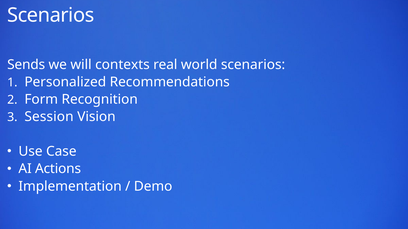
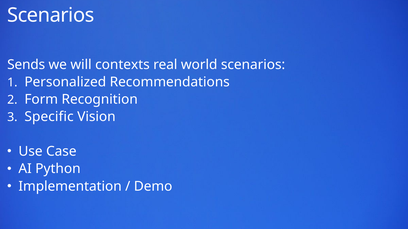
Session: Session -> Specific
Actions: Actions -> Python
